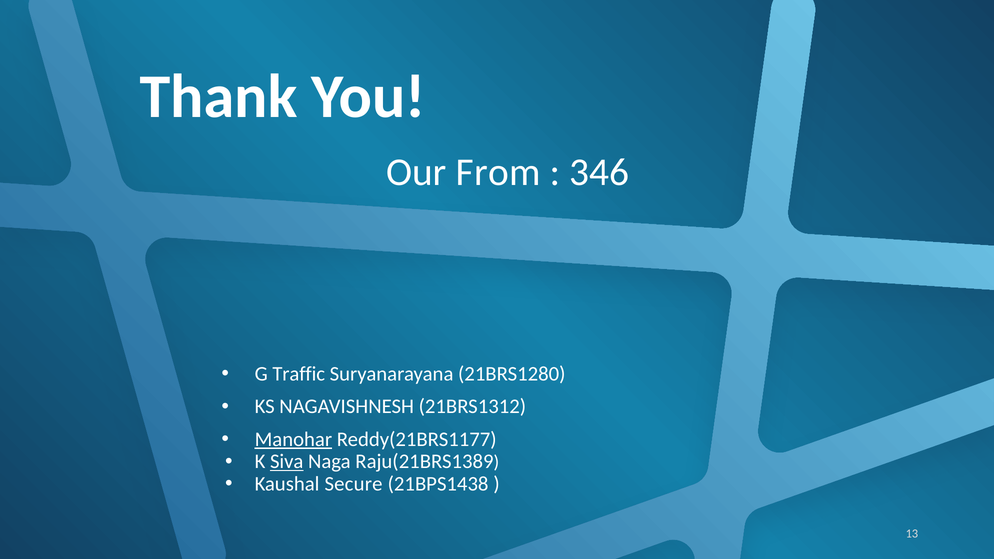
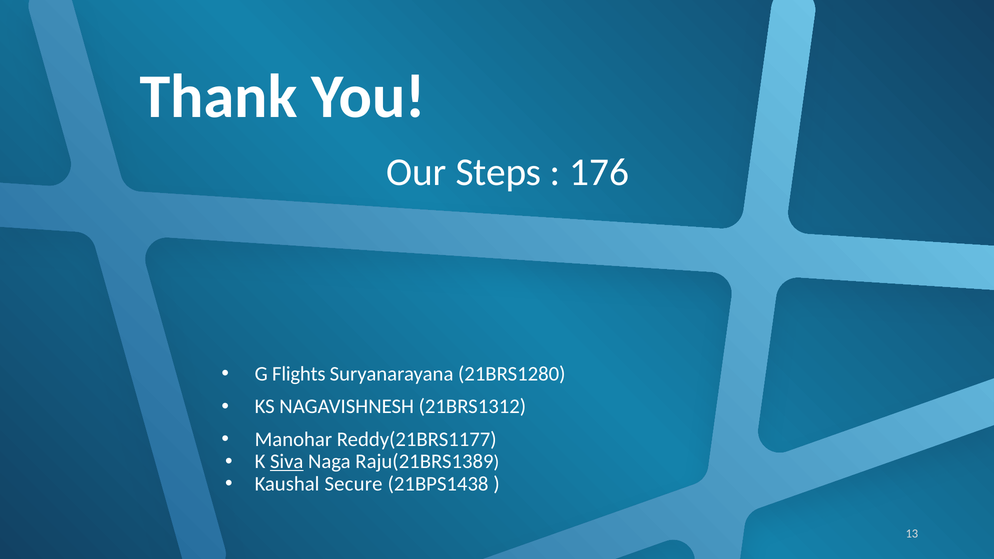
From: From -> Steps
346: 346 -> 176
Traffic: Traffic -> Flights
Manohar underline: present -> none
